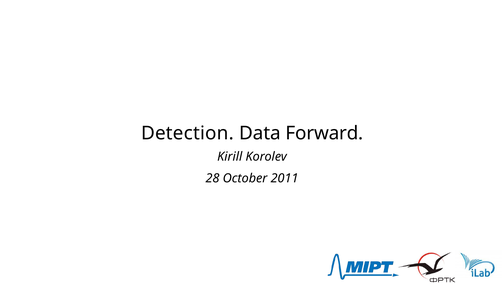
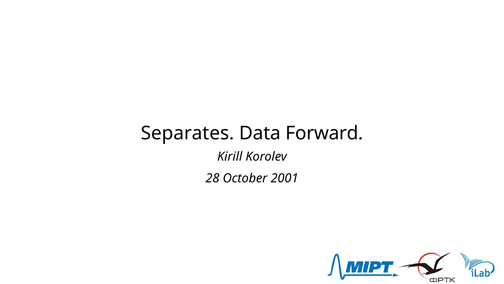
Detection: Detection -> Separates
2011: 2011 -> 2001
